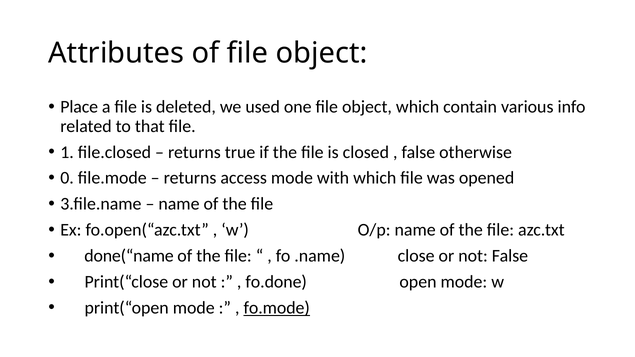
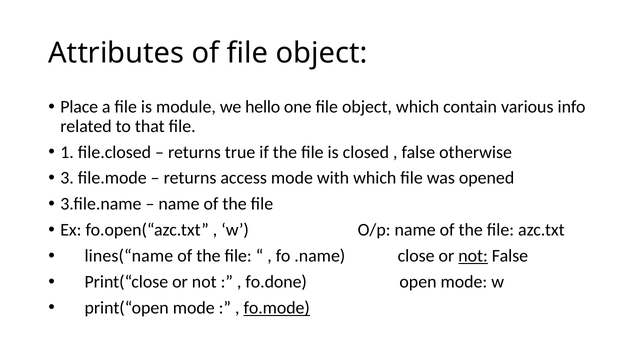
deleted: deleted -> module
used: used -> hello
0: 0 -> 3
done(“name: done(“name -> lines(“name
not at (473, 256) underline: none -> present
